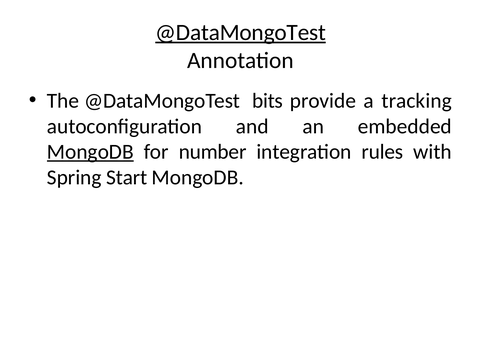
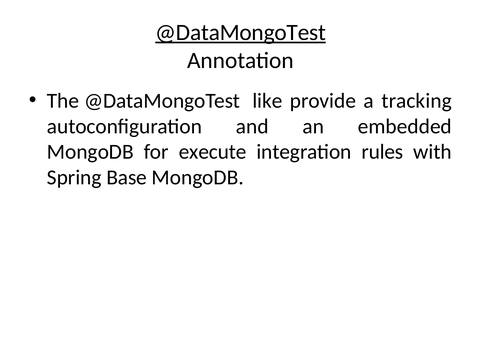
bits: bits -> like
MongoDB at (90, 152) underline: present -> none
number: number -> execute
Start: Start -> Base
